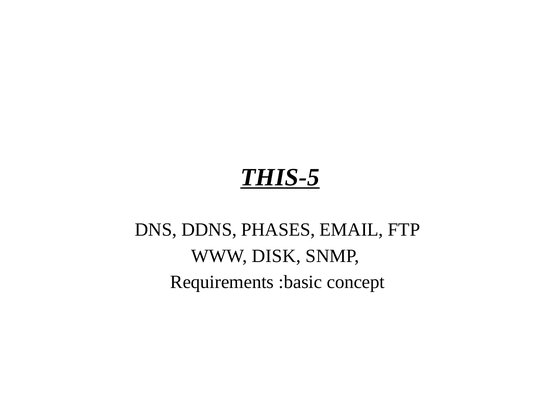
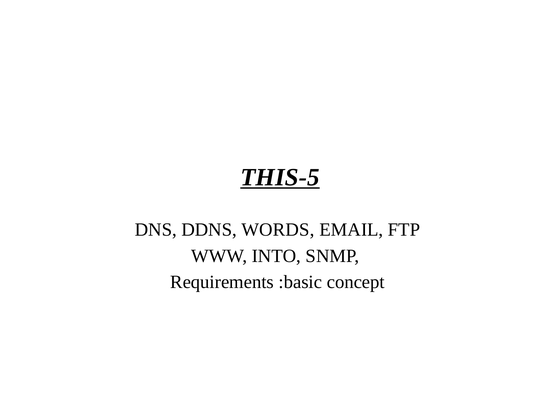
PHASES: PHASES -> WORDS
DISK: DISK -> INTO
